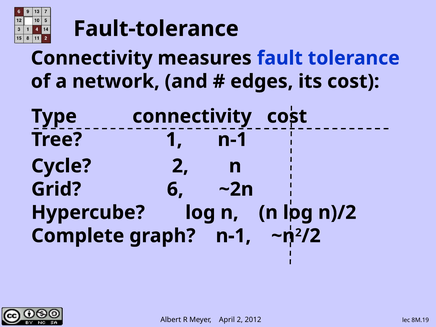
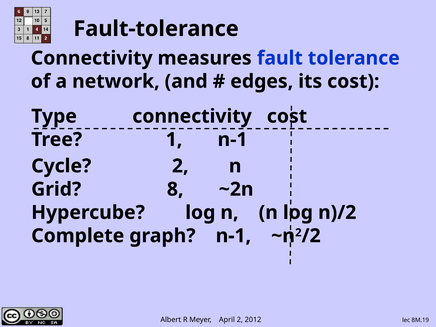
6: 6 -> 8
